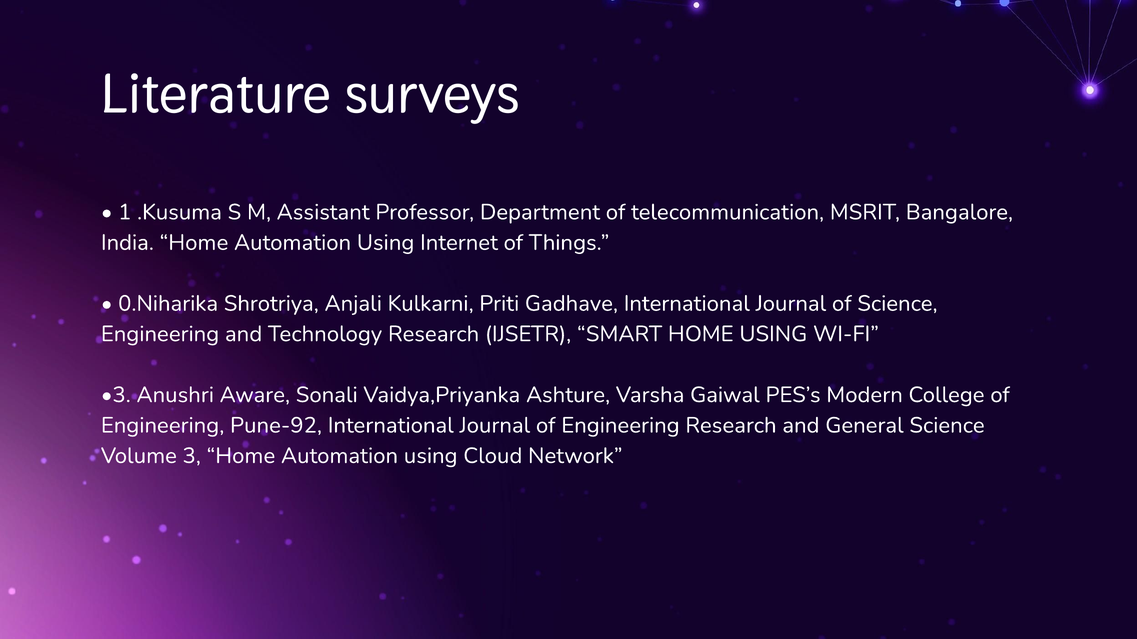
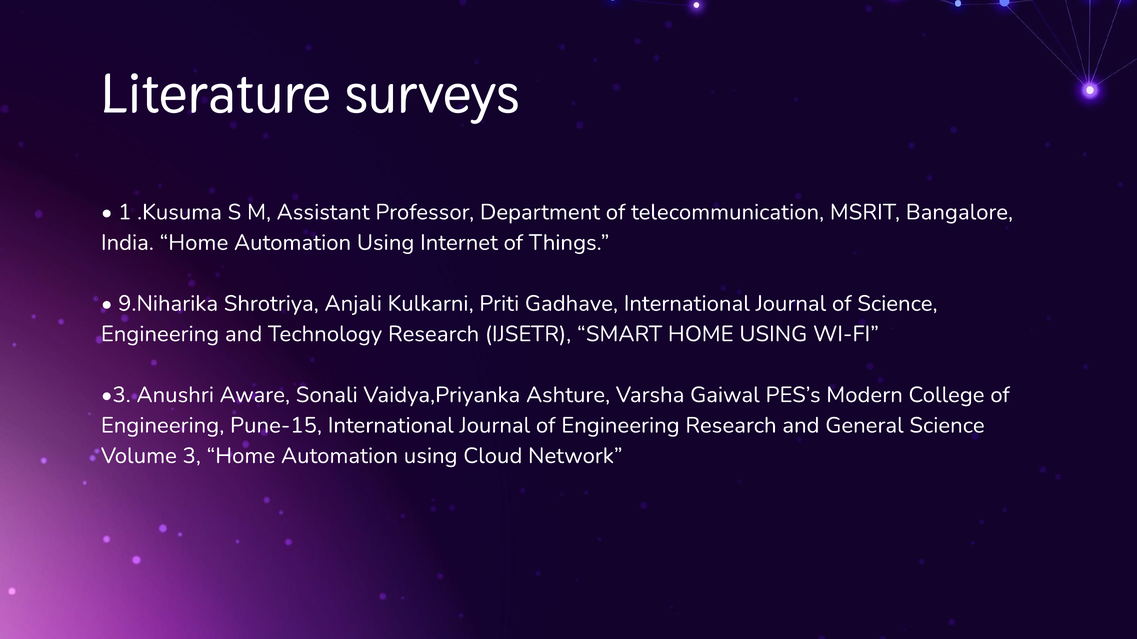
0.Niharika: 0.Niharika -> 9.Niharika
Pune-92: Pune-92 -> Pune-15
